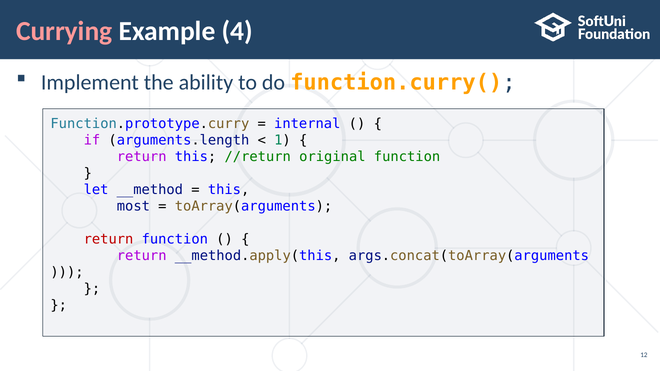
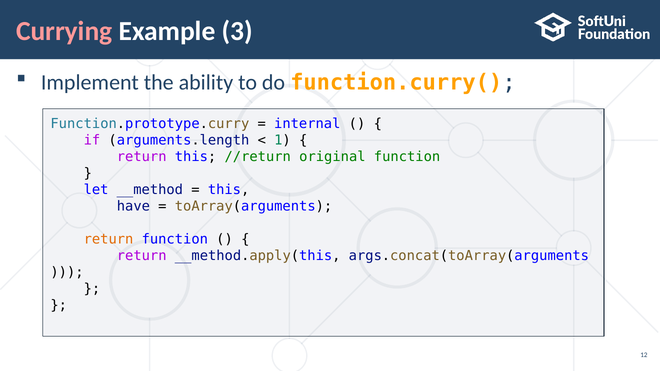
4: 4 -> 3
most: most -> have
return at (109, 239) colour: red -> orange
